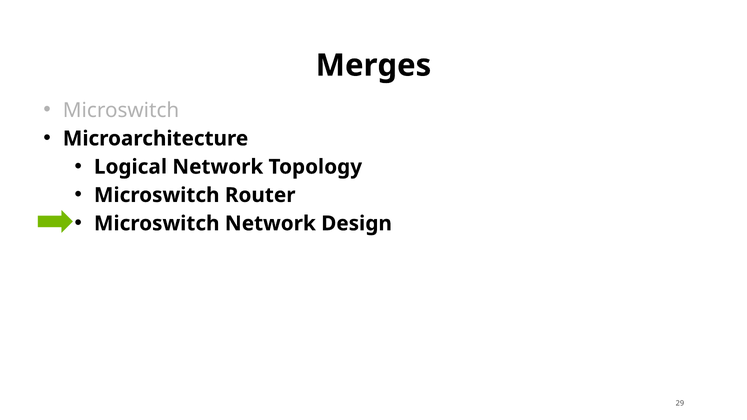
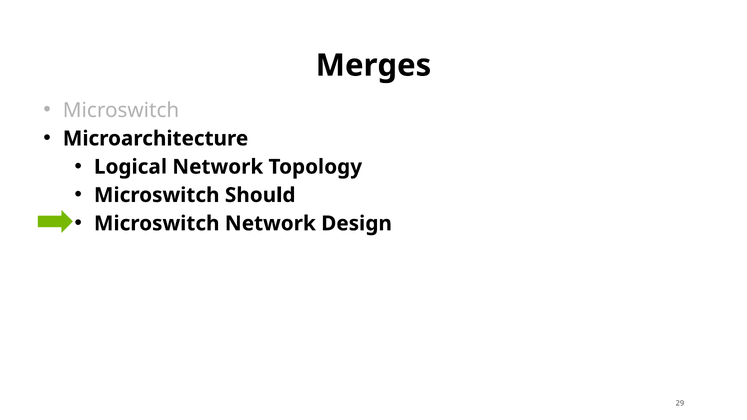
Router: Router -> Should
